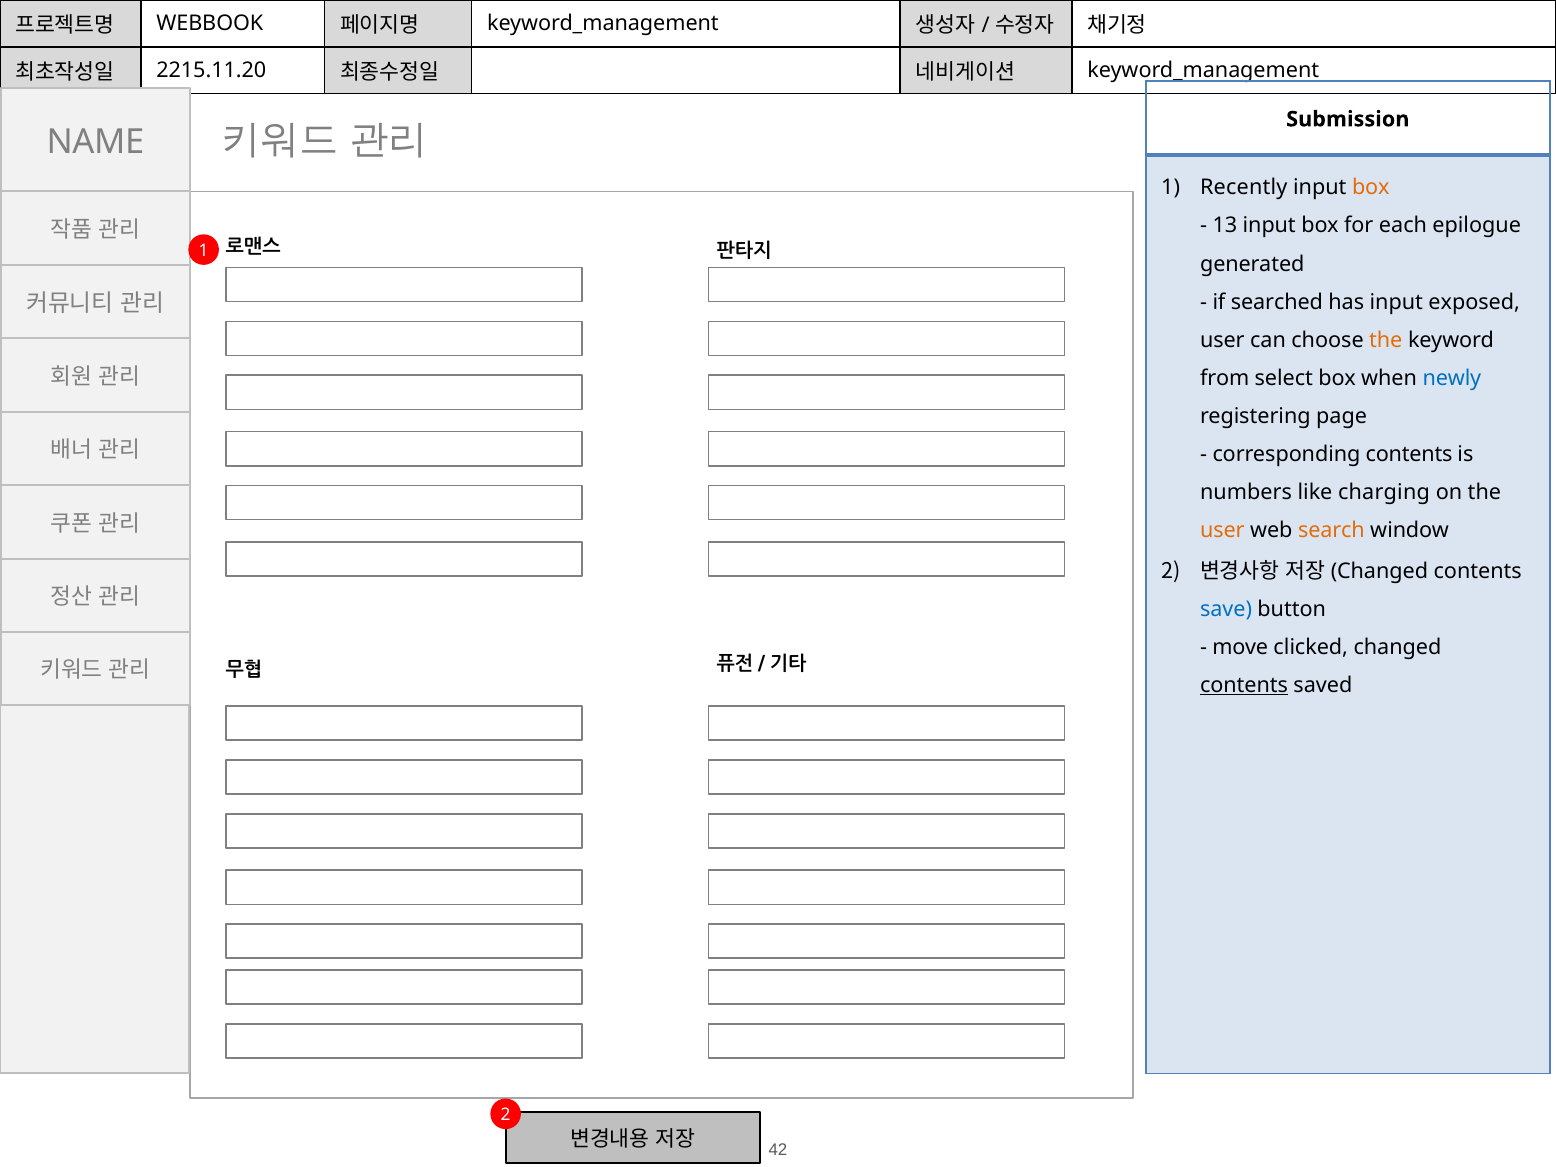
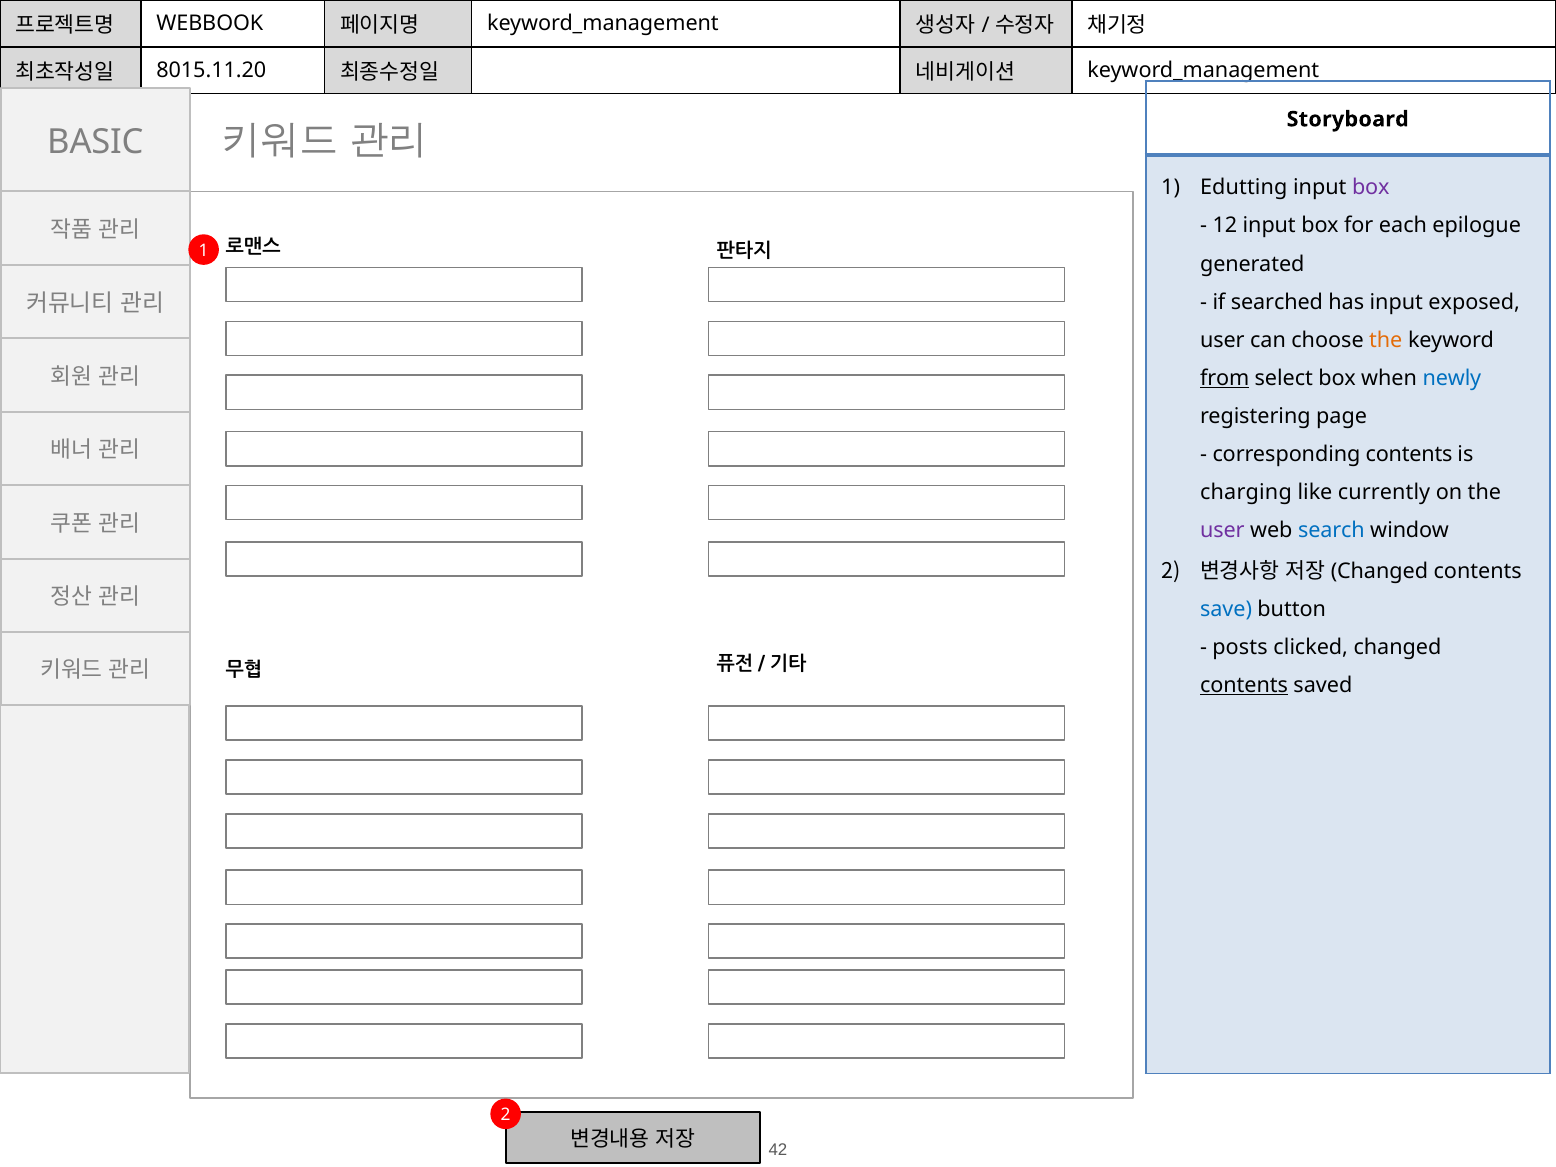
2215.11.20: 2215.11.20 -> 8015.11.20
Submission: Submission -> Storyboard
NAME: NAME -> BASIC
Recently: Recently -> Edutting
box at (1371, 188) colour: orange -> purple
13: 13 -> 12
from underline: none -> present
numbers: numbers -> charging
charging: charging -> currently
user at (1222, 531) colour: orange -> purple
search colour: orange -> blue
move: move -> posts
